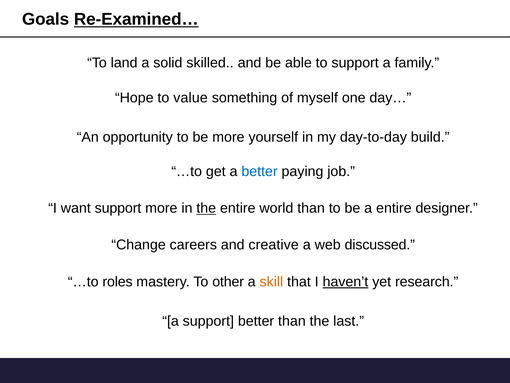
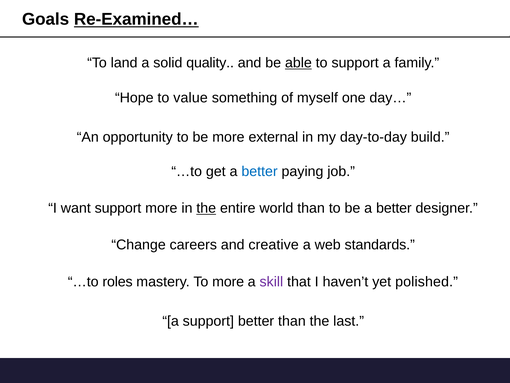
skilled: skilled -> quality
able underline: none -> present
yourself: yourself -> external
be a entire: entire -> better
discussed: discussed -> standards
To other: other -> more
skill colour: orange -> purple
haven’t underline: present -> none
research: research -> polished
